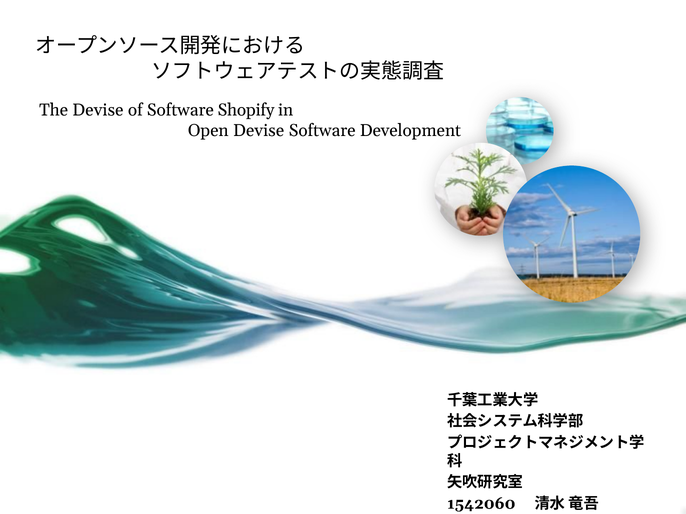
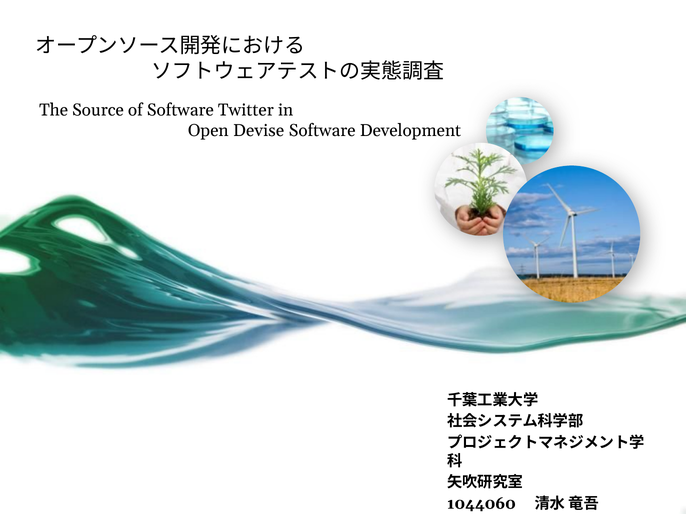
The Devise: Devise -> Source
Shopify: Shopify -> Twitter
1542060: 1542060 -> 1044060
